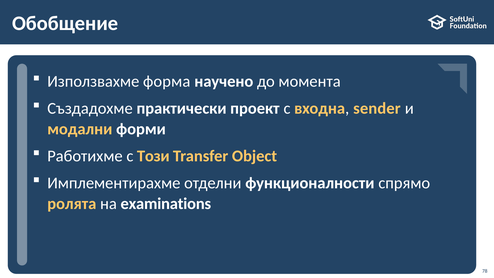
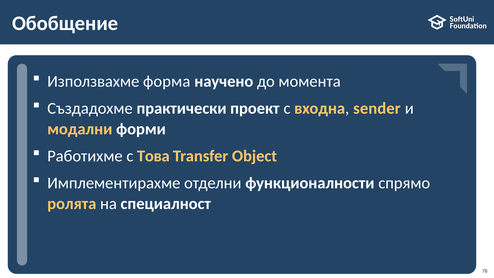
Този: Този -> Това
examinations: examinations -> специалност
